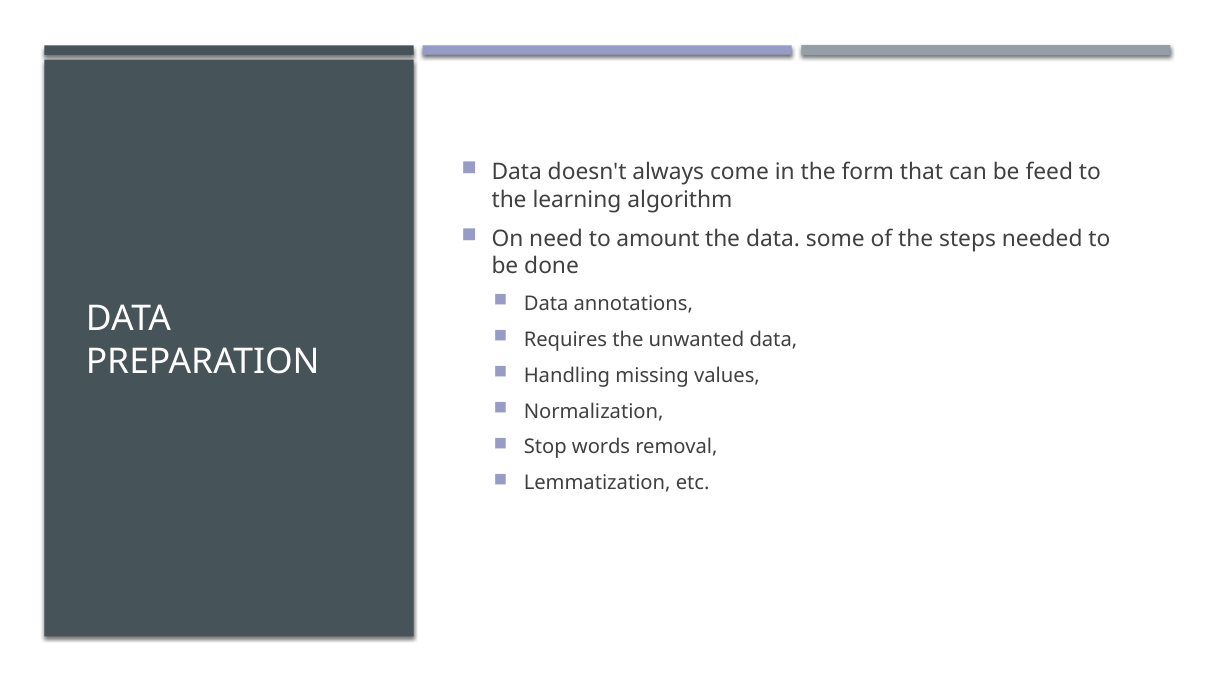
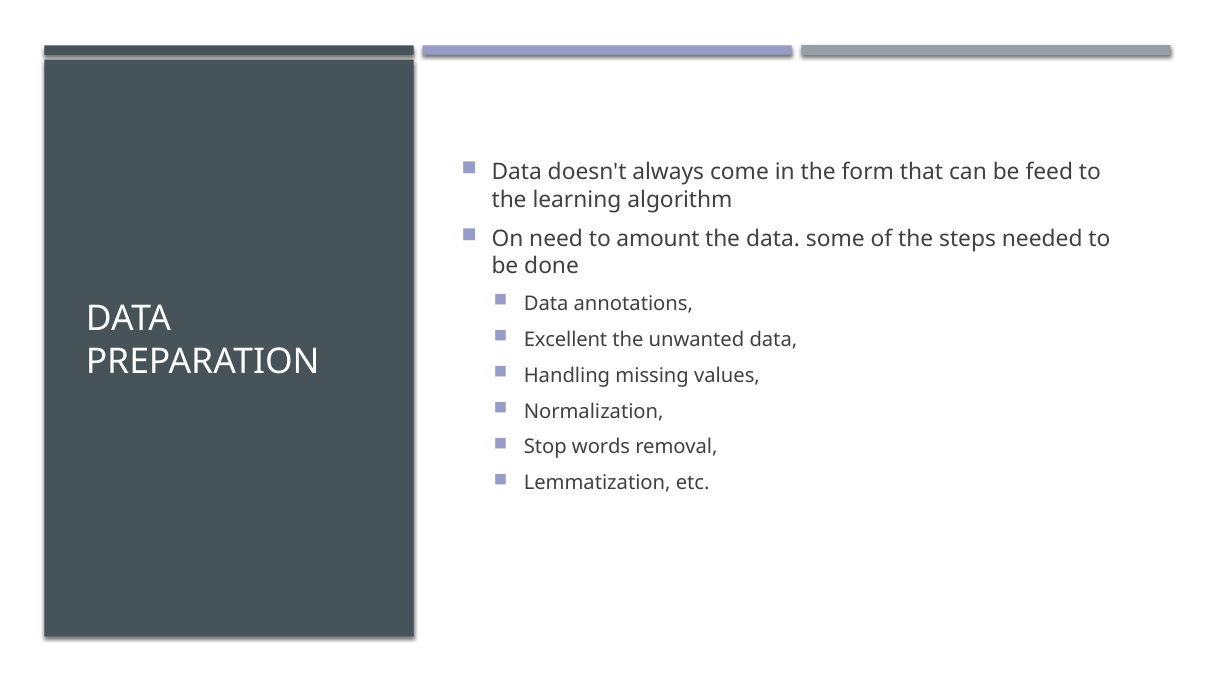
Requires: Requires -> Excellent
